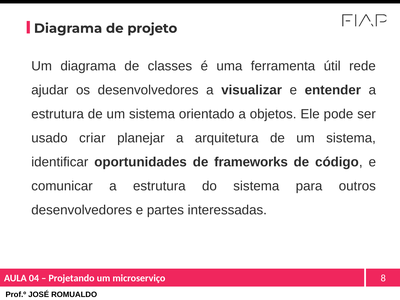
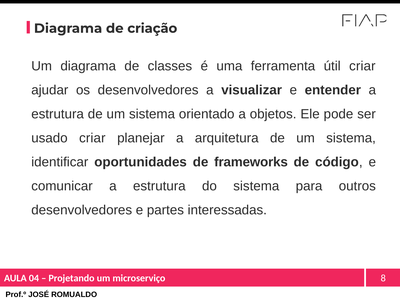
projeto: projeto -> criação
útil rede: rede -> criar
